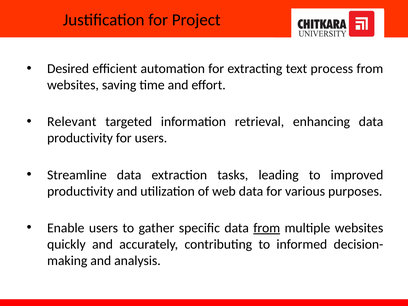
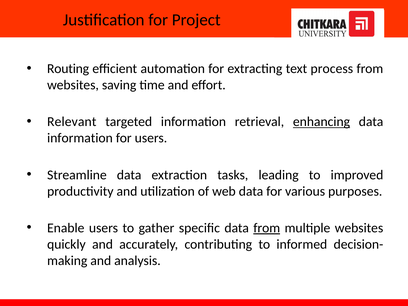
Desired: Desired -> Routing
enhancing underline: none -> present
productivity at (80, 138): productivity -> information
